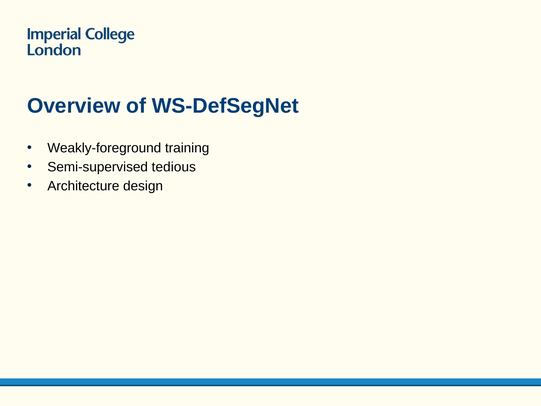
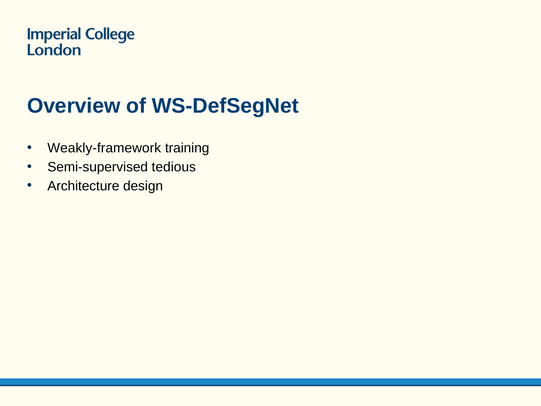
Weakly-foreground: Weakly-foreground -> Weakly-framework
